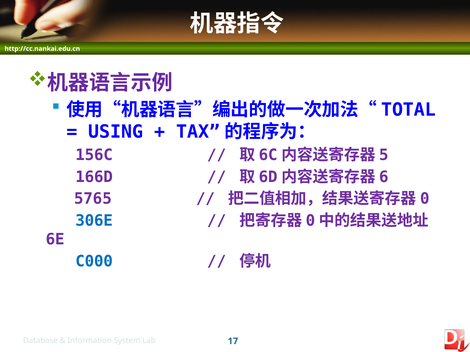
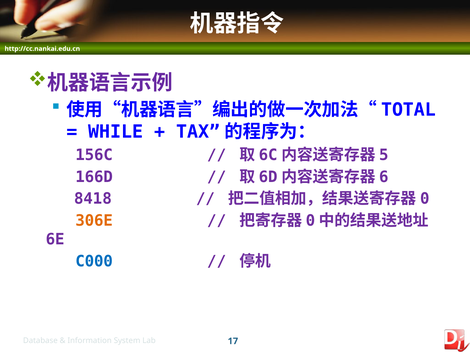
USING: USING -> WHILE
5765: 5765 -> 8418
306E colour: blue -> orange
